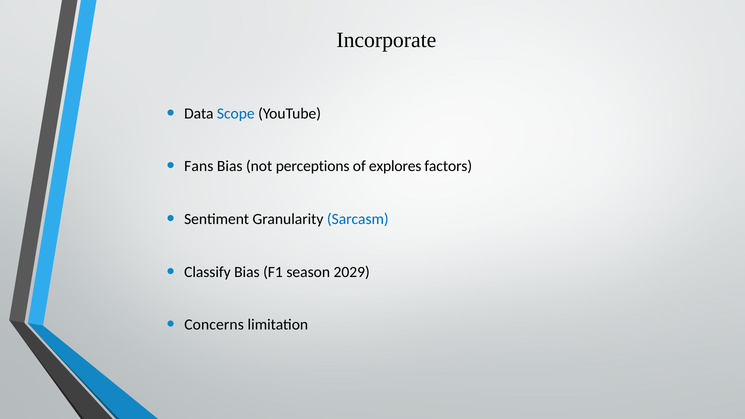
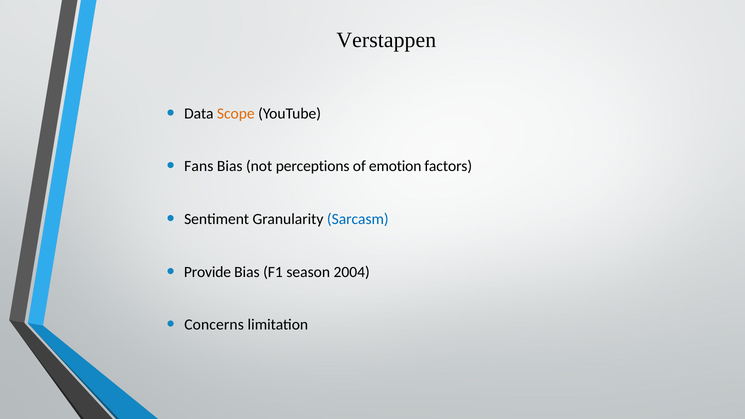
Incorporate: Incorporate -> Verstappen
Scope colour: blue -> orange
explores: explores -> emotion
Classify: Classify -> Provide
2029: 2029 -> 2004
